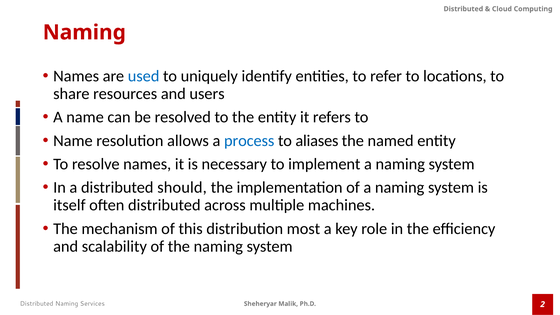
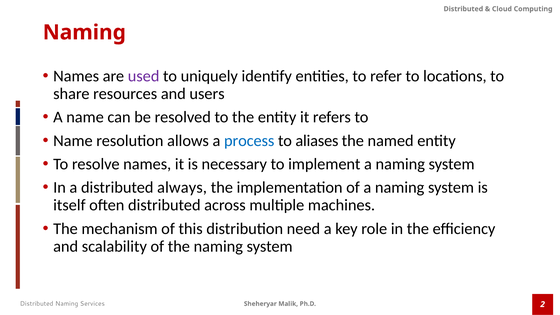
used colour: blue -> purple
should: should -> always
most: most -> need
